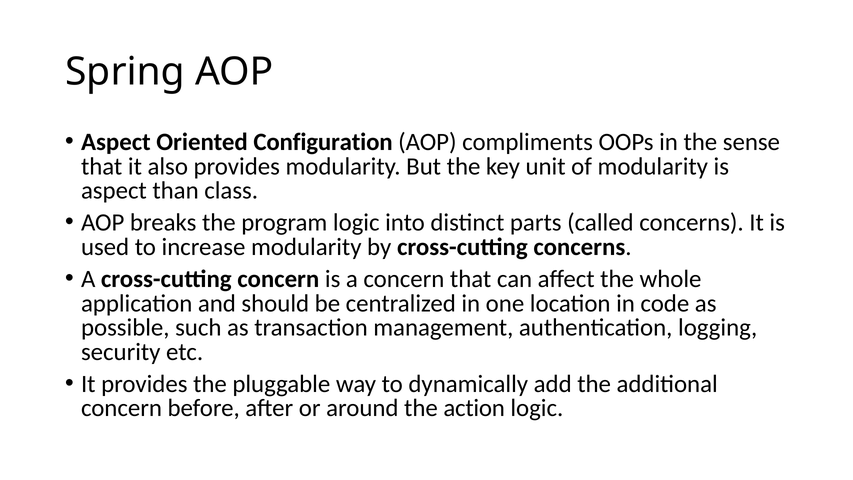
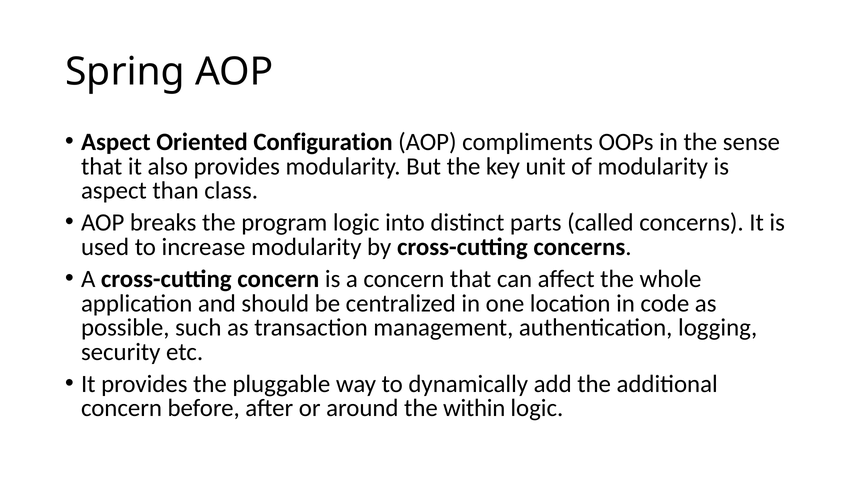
action: action -> within
